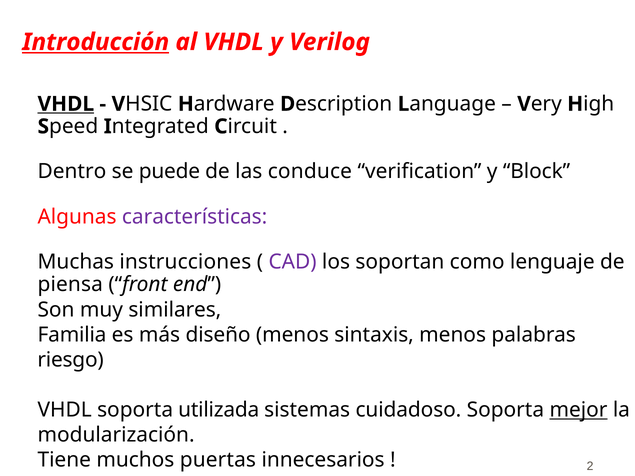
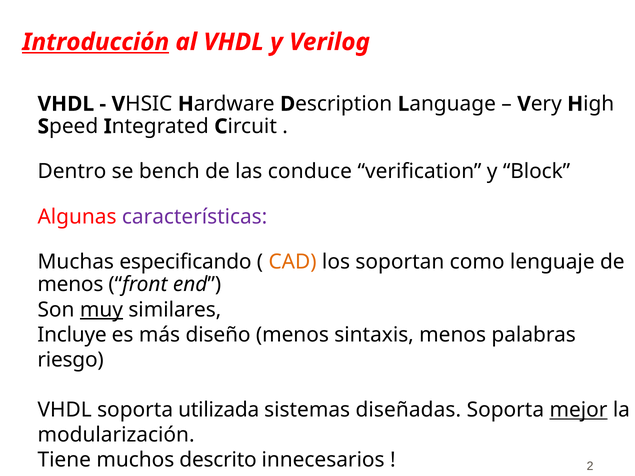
VHDL at (66, 104) underline: present -> none
puede: puede -> bench
instrucciones: instrucciones -> especificando
CAD colour: purple -> orange
piensa at (70, 284): piensa -> menos
muy underline: none -> present
Familia: Familia -> Incluye
cuidadoso: cuidadoso -> diseñadas
puertas: puertas -> descrito
